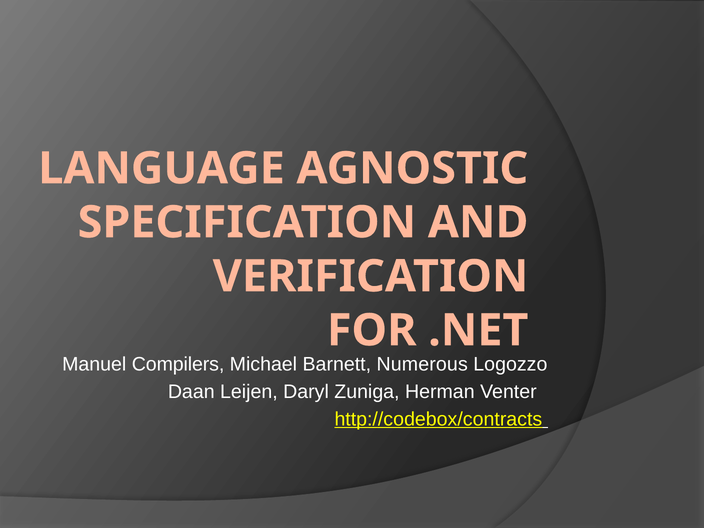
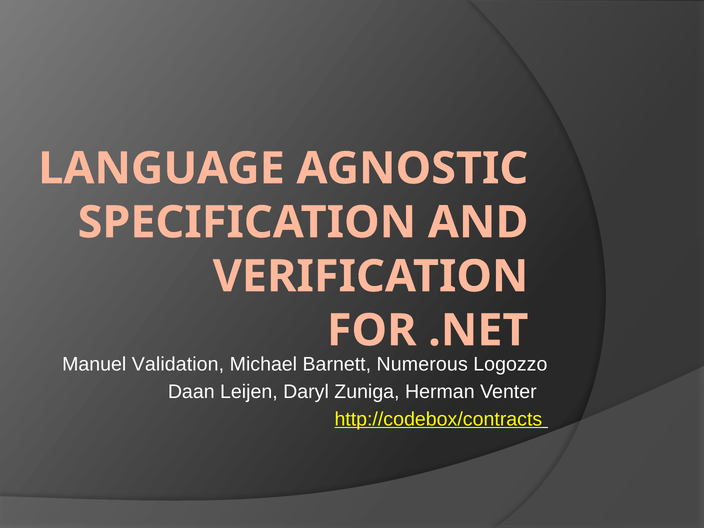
Compilers: Compilers -> Validation
